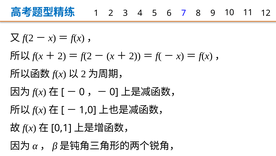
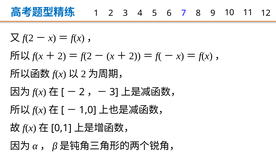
0 at (82, 92): 0 -> 2
0 at (114, 92): 0 -> 3
